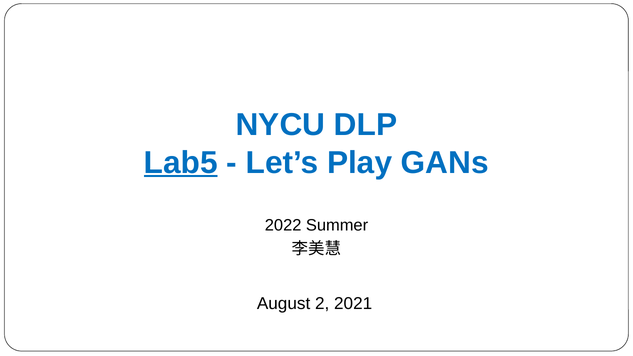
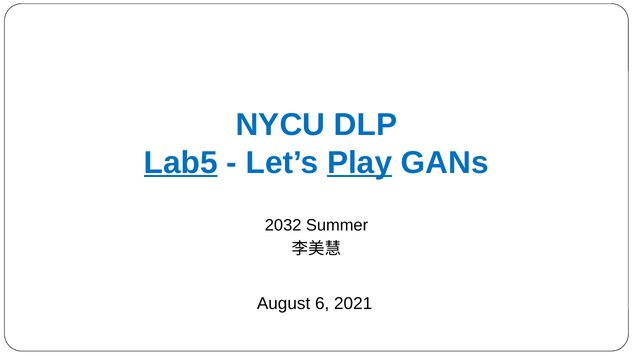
Play underline: none -> present
2022: 2022 -> 2032
2: 2 -> 6
